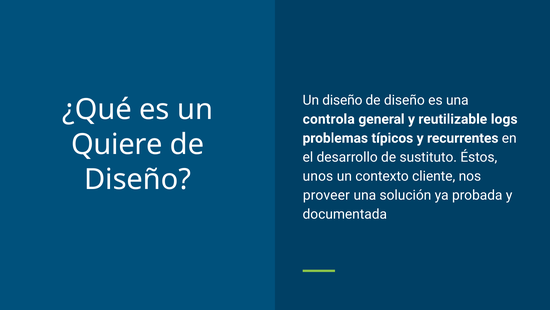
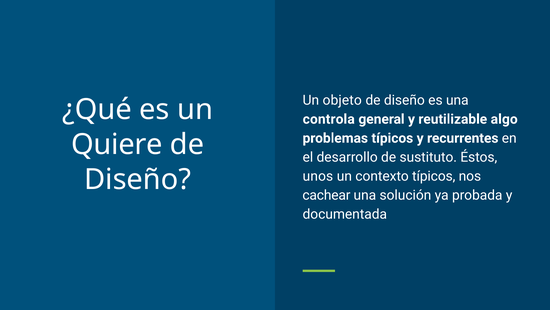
Un diseño: diseño -> objeto
logs: logs -> algo
contexto cliente: cliente -> típicos
proveer: proveer -> cachear
